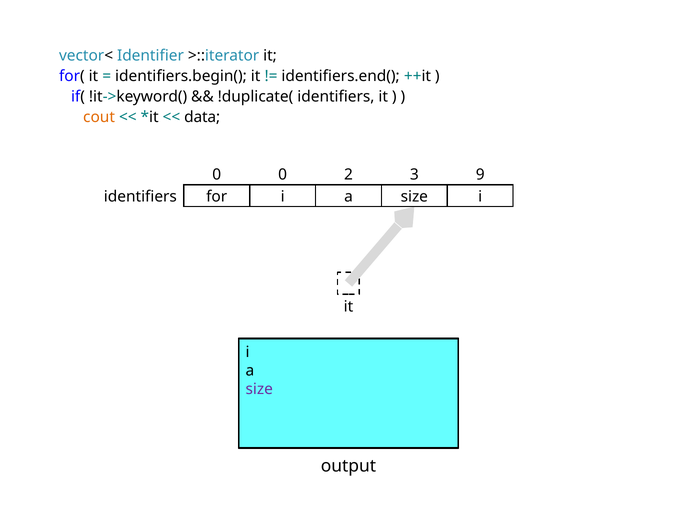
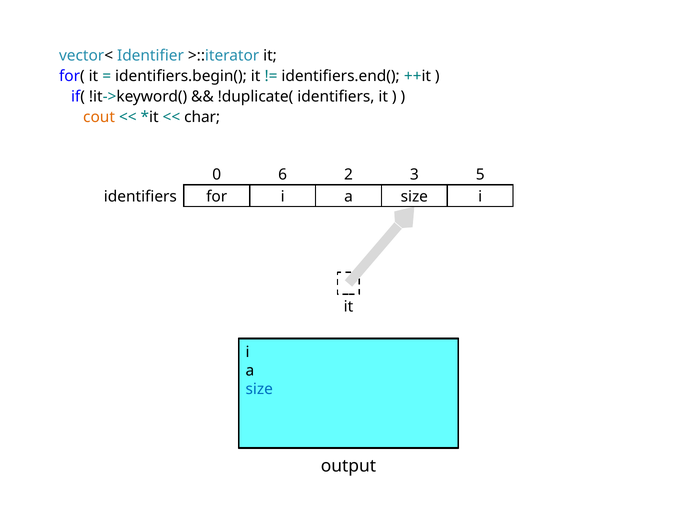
data: data -> char
0 0: 0 -> 6
9: 9 -> 5
size at (259, 389) colour: purple -> blue
